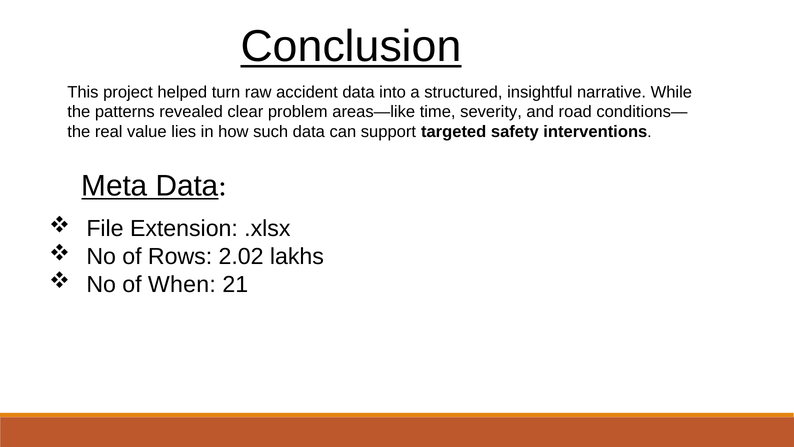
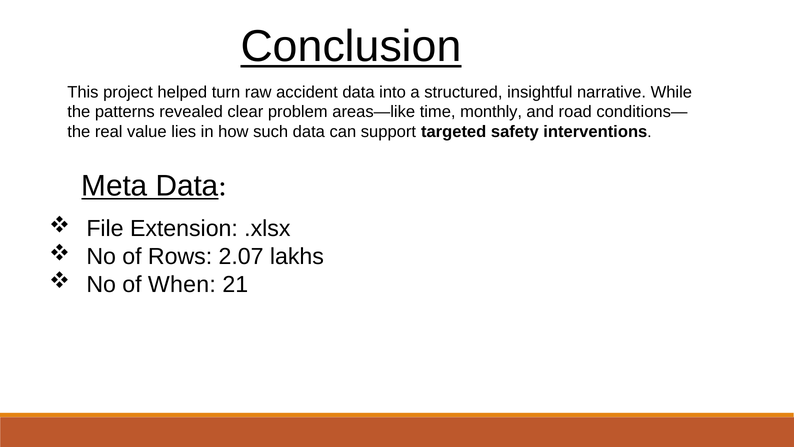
severity: severity -> monthly
2.02: 2.02 -> 2.07
